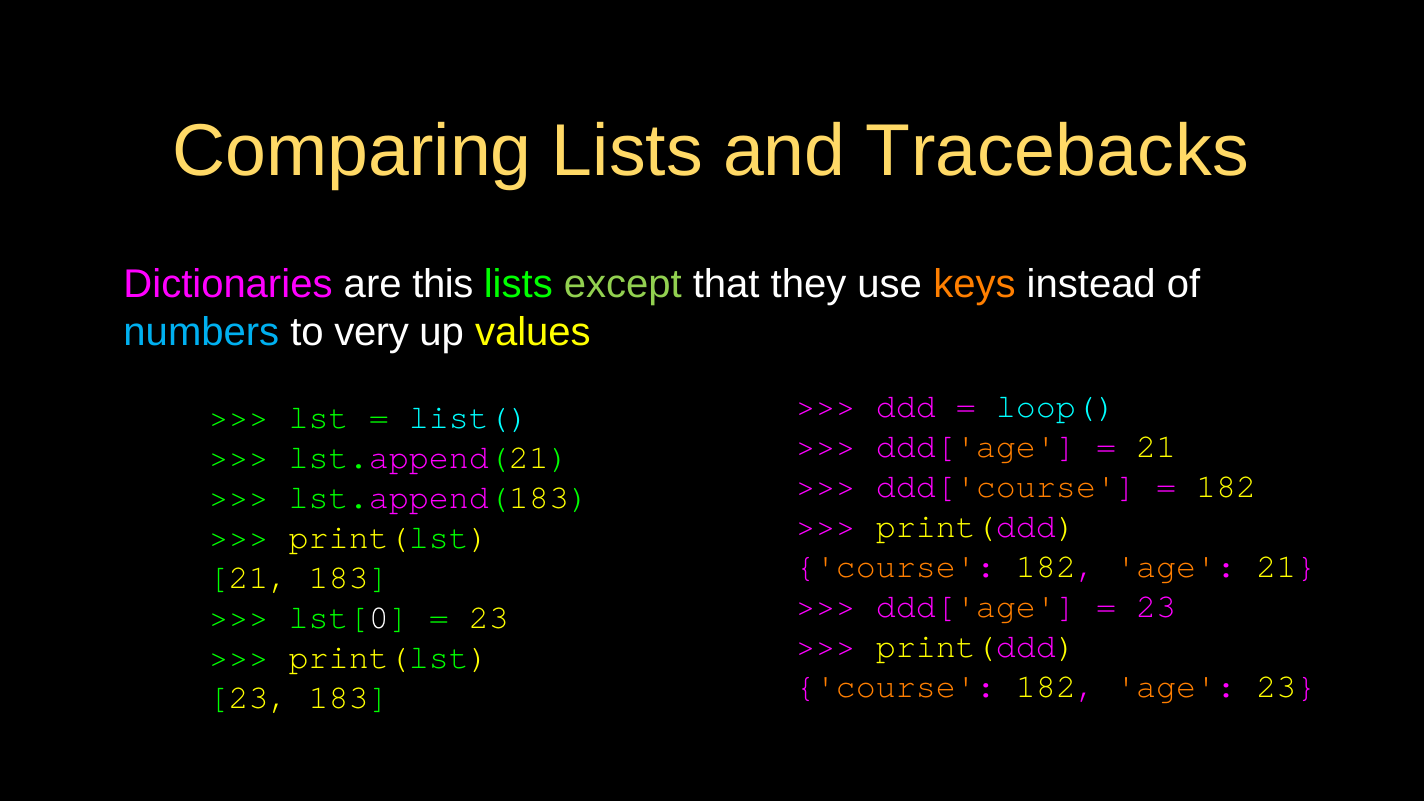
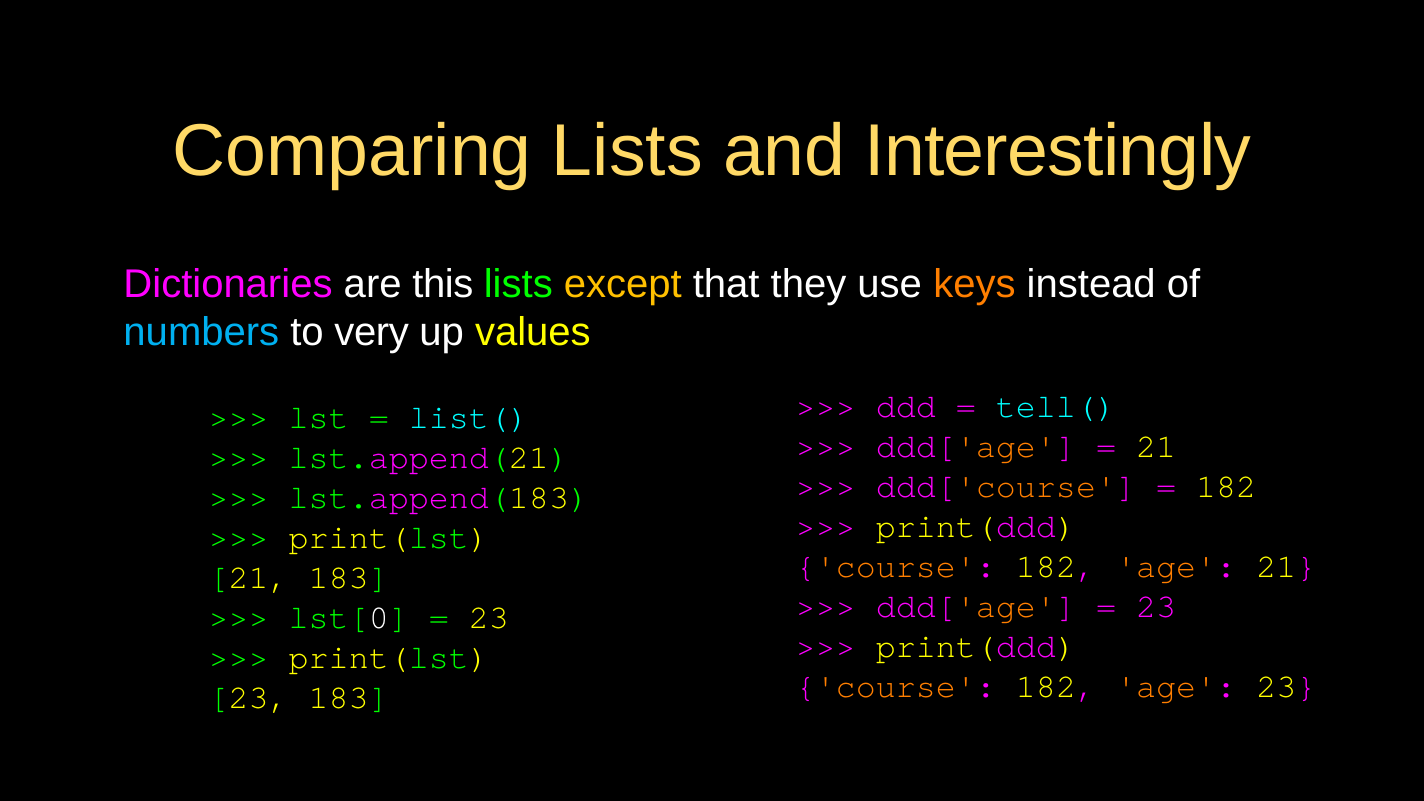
Tracebacks: Tracebacks -> Interestingly
except colour: light green -> yellow
loop(: loop( -> tell(
